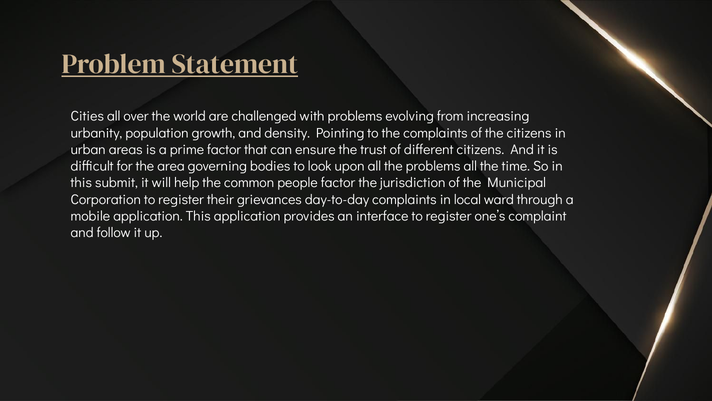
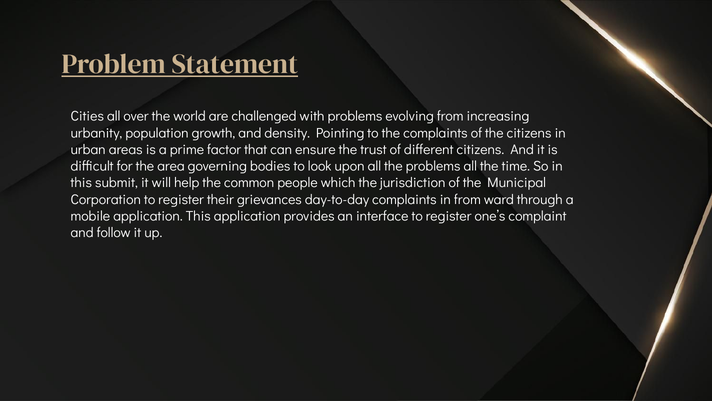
people factor: factor -> which
in local: local -> from
